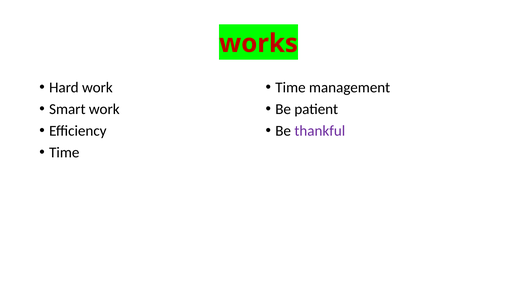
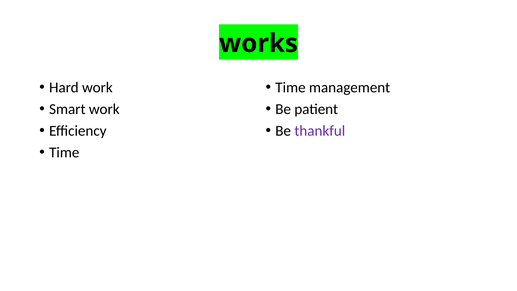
works colour: red -> black
